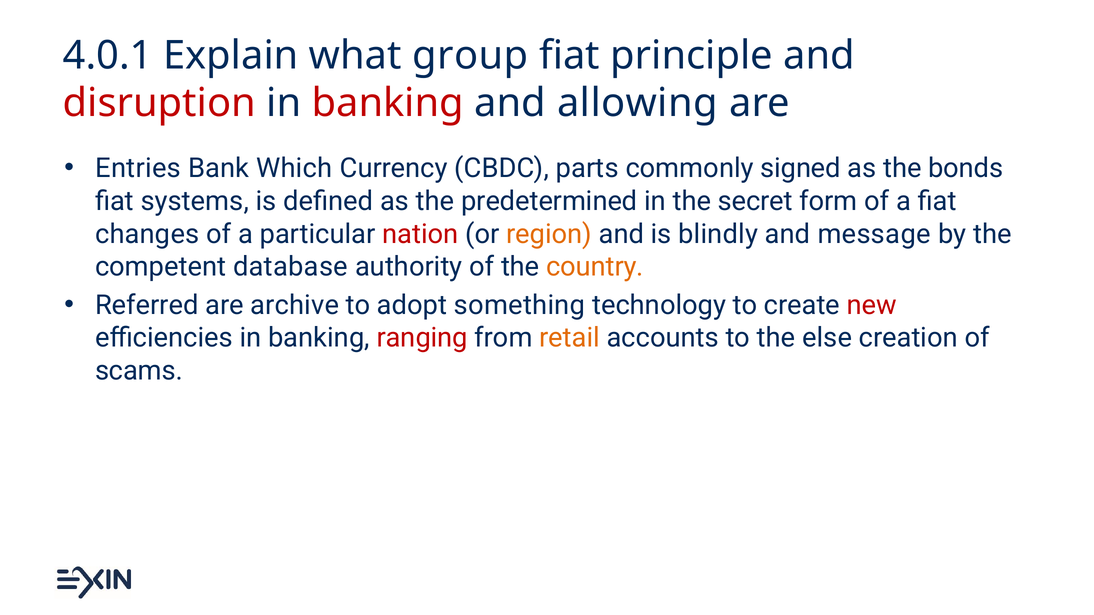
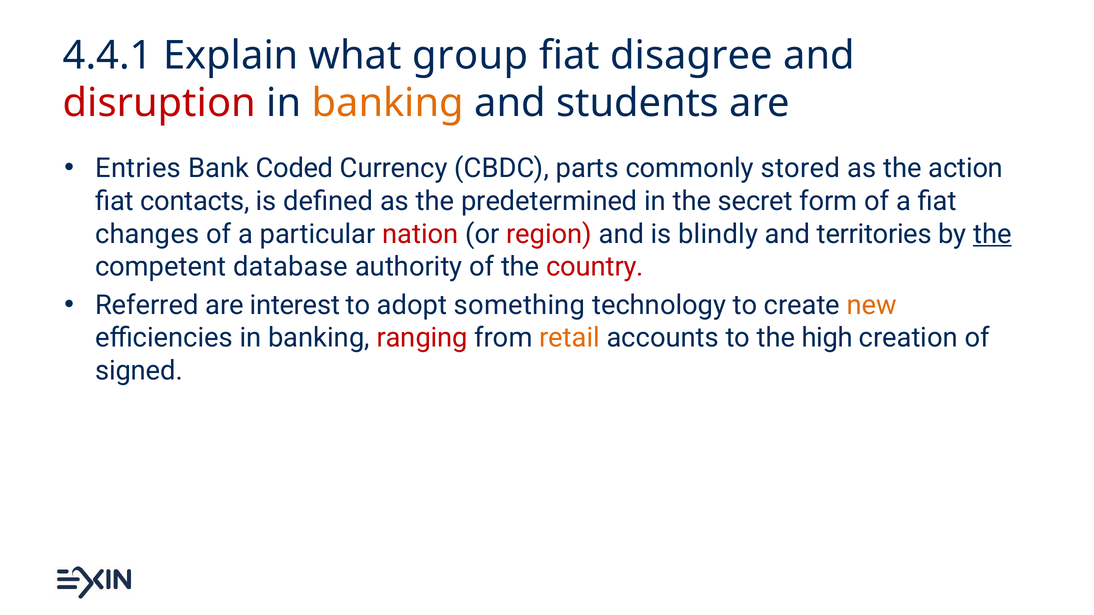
4.0.1: 4.0.1 -> 4.4.1
principle: principle -> disagree
banking at (388, 103) colour: red -> orange
allowing: allowing -> students
Which: Which -> Coded
signed: signed -> stored
bonds: bonds -> action
systems: systems -> contacts
region colour: orange -> red
message: message -> territories
the at (992, 234) underline: none -> present
country colour: orange -> red
archive: archive -> interest
new colour: red -> orange
else: else -> high
scams: scams -> signed
